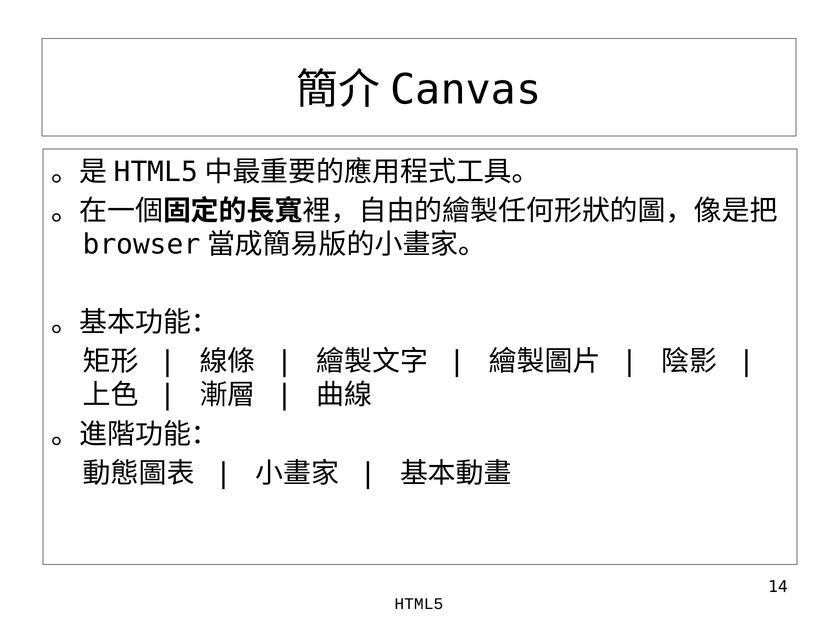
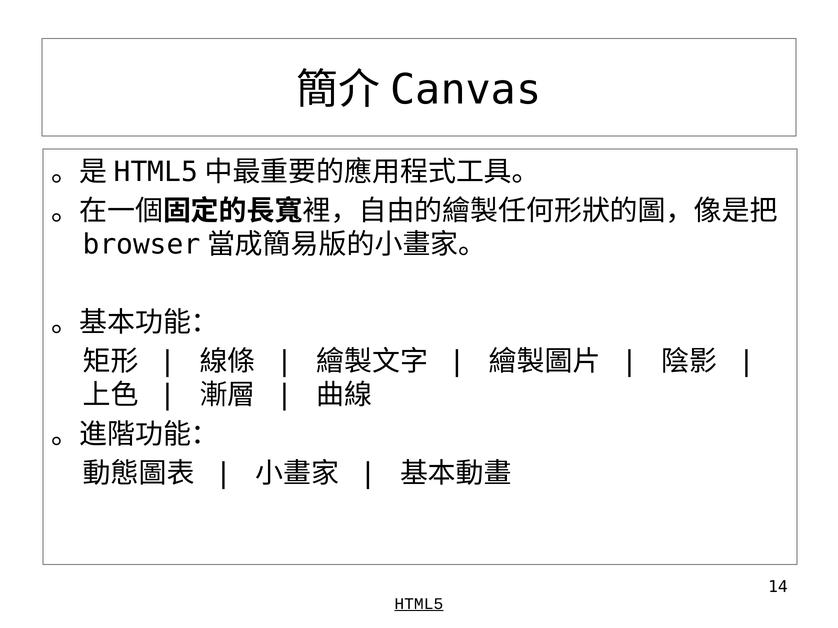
HTML5 underline: none -> present
